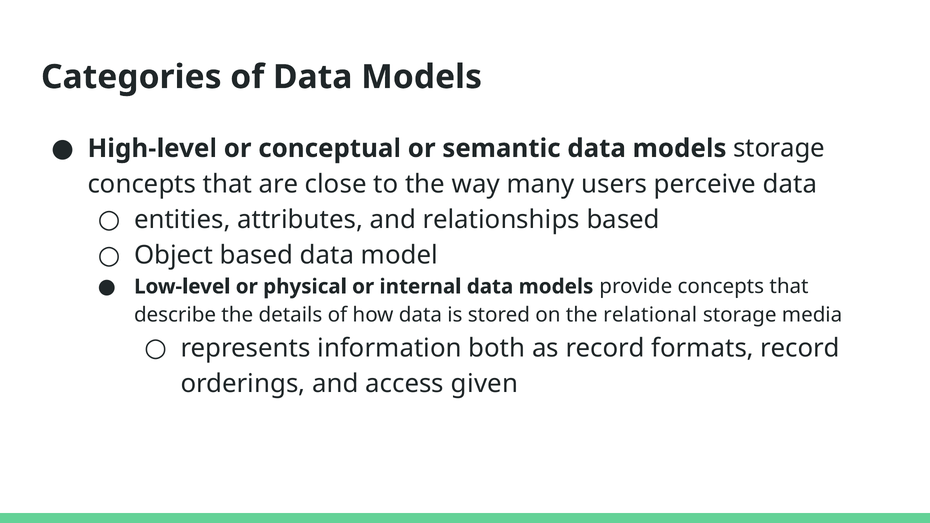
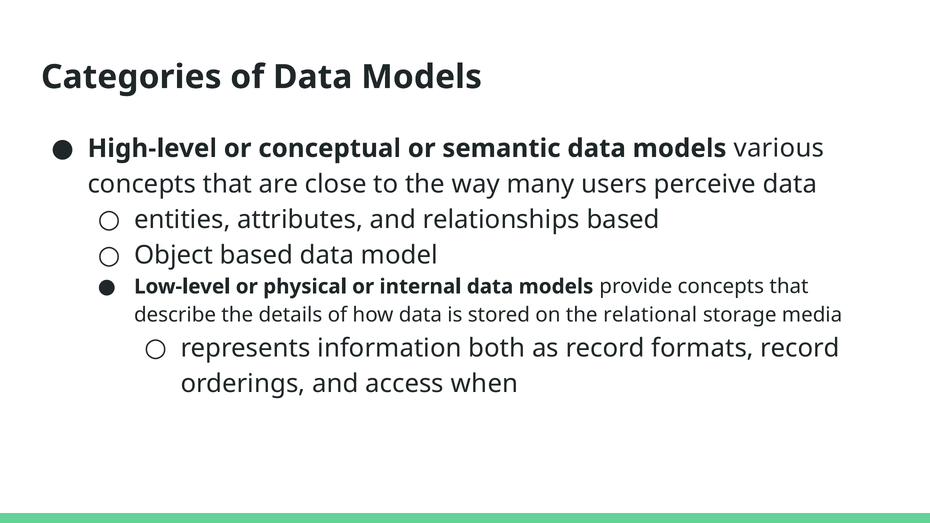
models storage: storage -> various
given: given -> when
